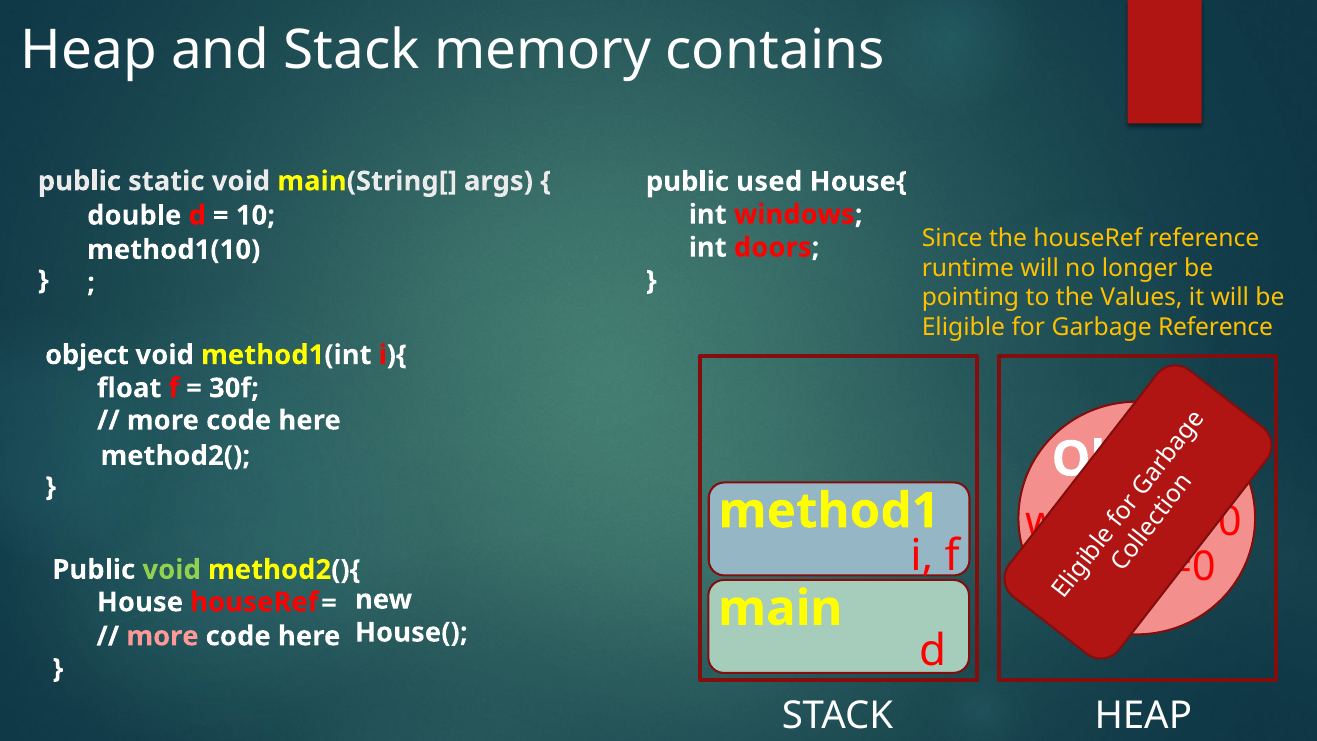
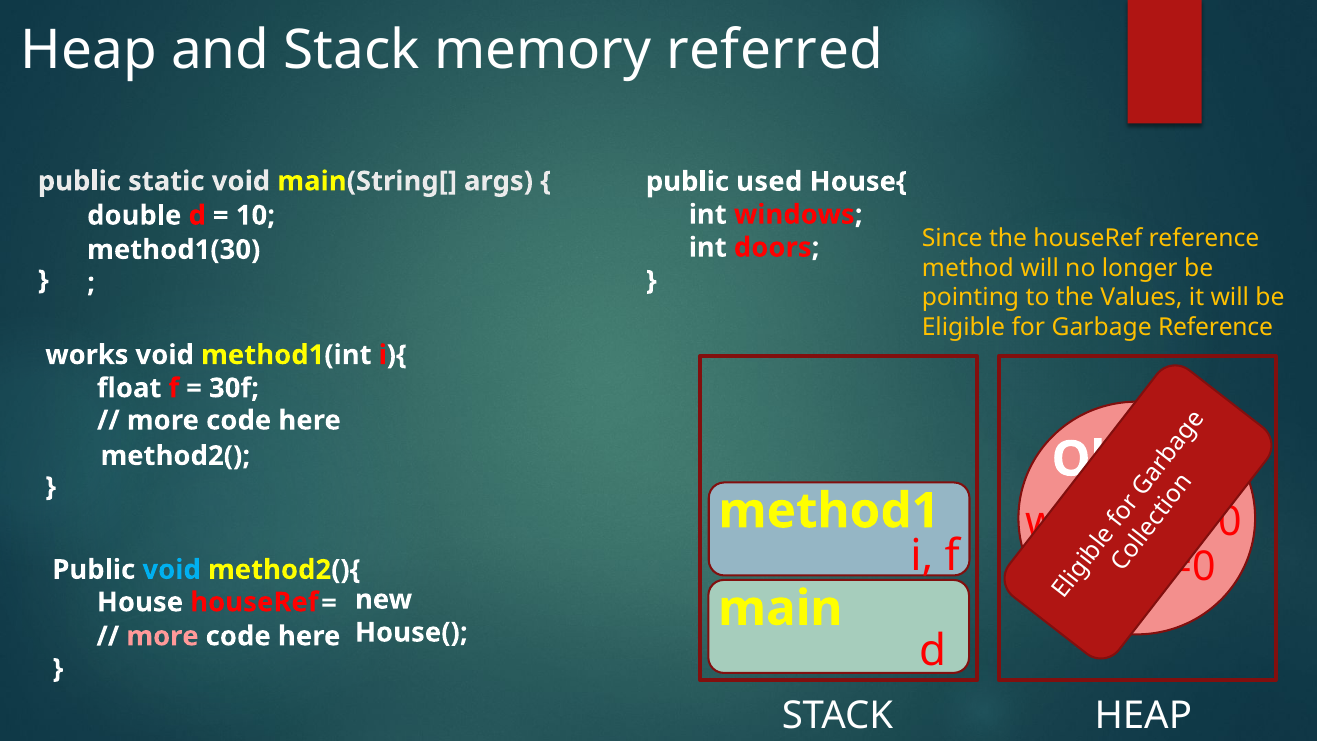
contains: contains -> referred
method1(10: method1(10 -> method1(30
runtime: runtime -> method
object at (87, 355): object -> works
void at (172, 570) colour: light green -> light blue
